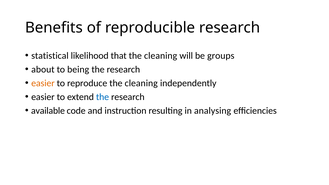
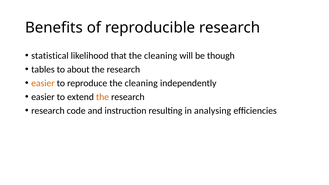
groups: groups -> though
about: about -> tables
being: being -> about
the at (103, 97) colour: blue -> orange
available at (48, 111): available -> research
